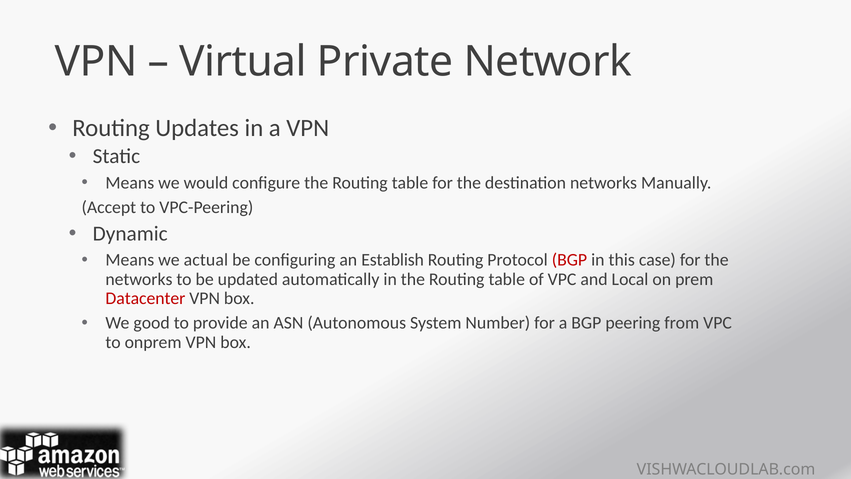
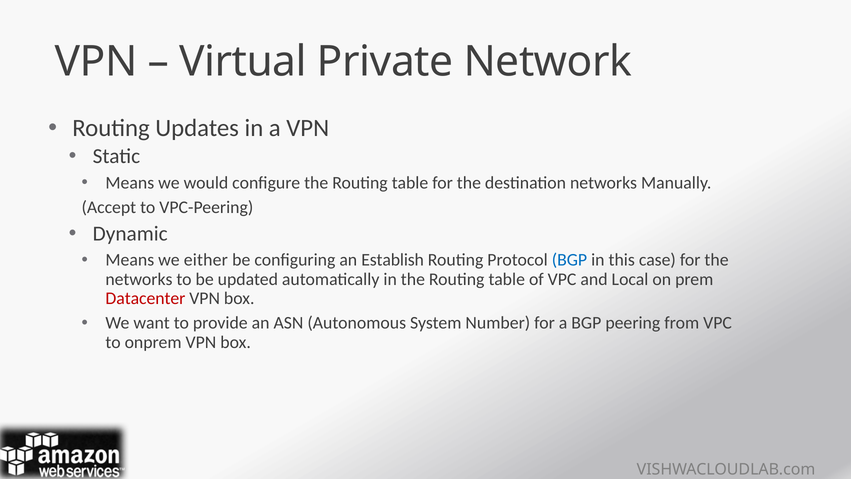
actual: actual -> either
BGP at (569, 260) colour: red -> blue
good: good -> want
